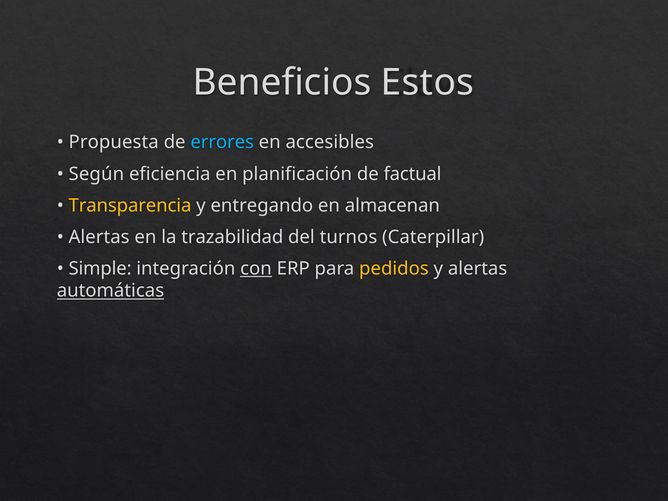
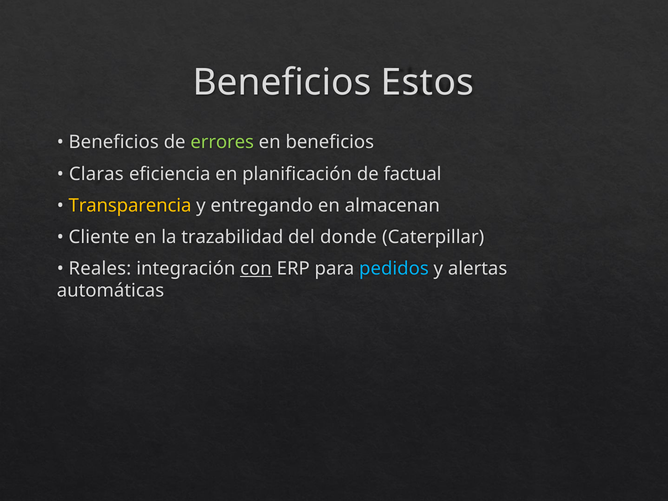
Propuesta at (114, 142): Propuesta -> Beneficios
errores colour: light blue -> light green
en accesibles: accesibles -> beneficios
Según: Según -> Claras
Alertas at (99, 237): Alertas -> Cliente
turnos: turnos -> donde
Simple: Simple -> Reales
pedidos colour: yellow -> light blue
automáticas underline: present -> none
